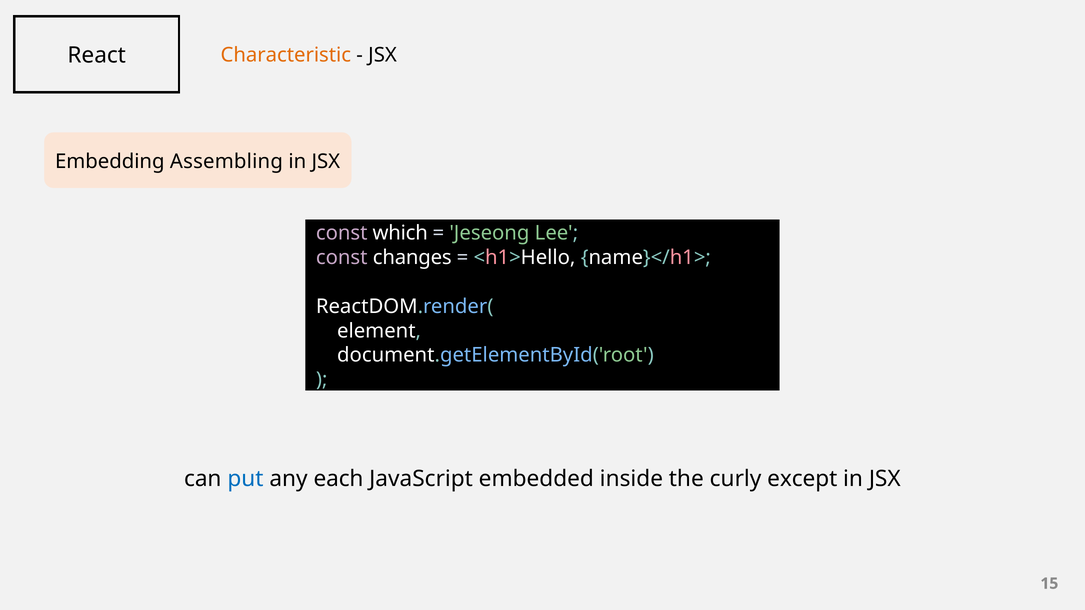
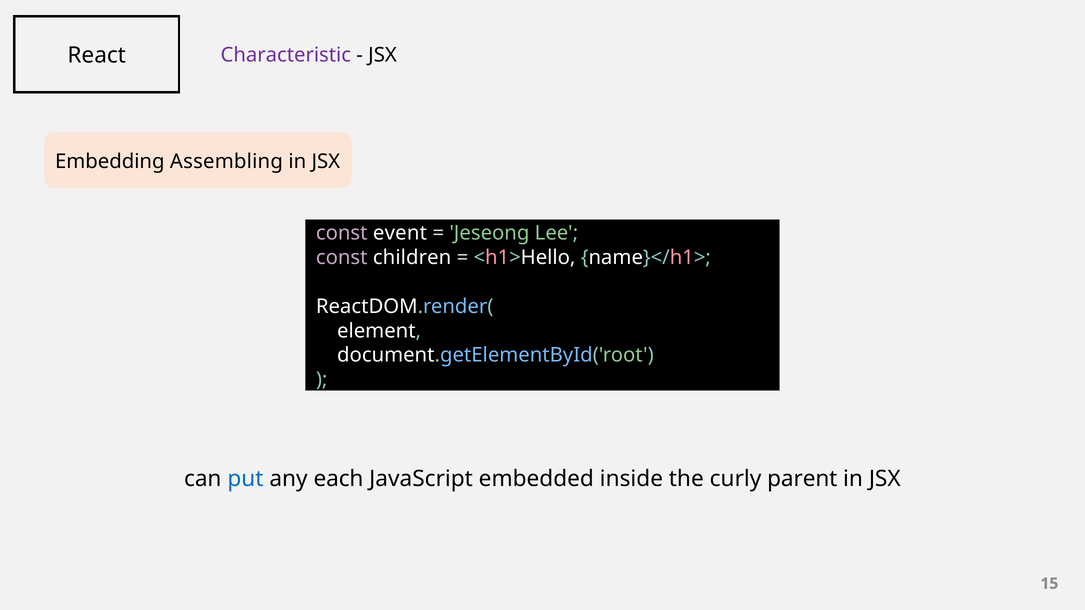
Characteristic colour: orange -> purple
which: which -> event
changes: changes -> children
except: except -> parent
